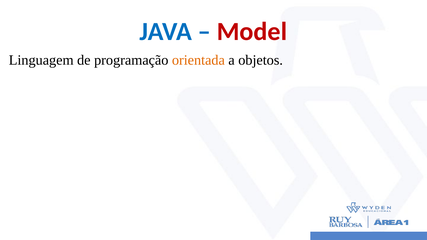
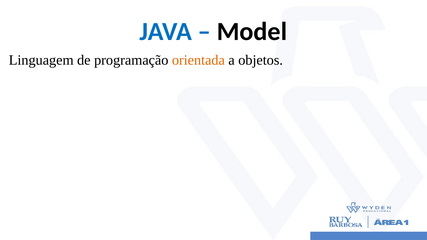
Model colour: red -> black
